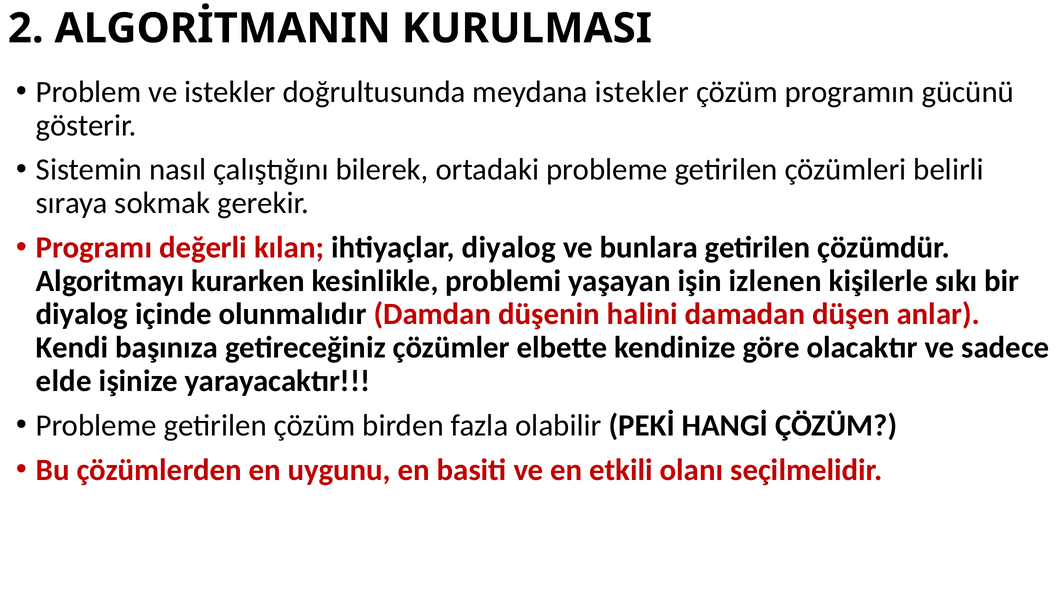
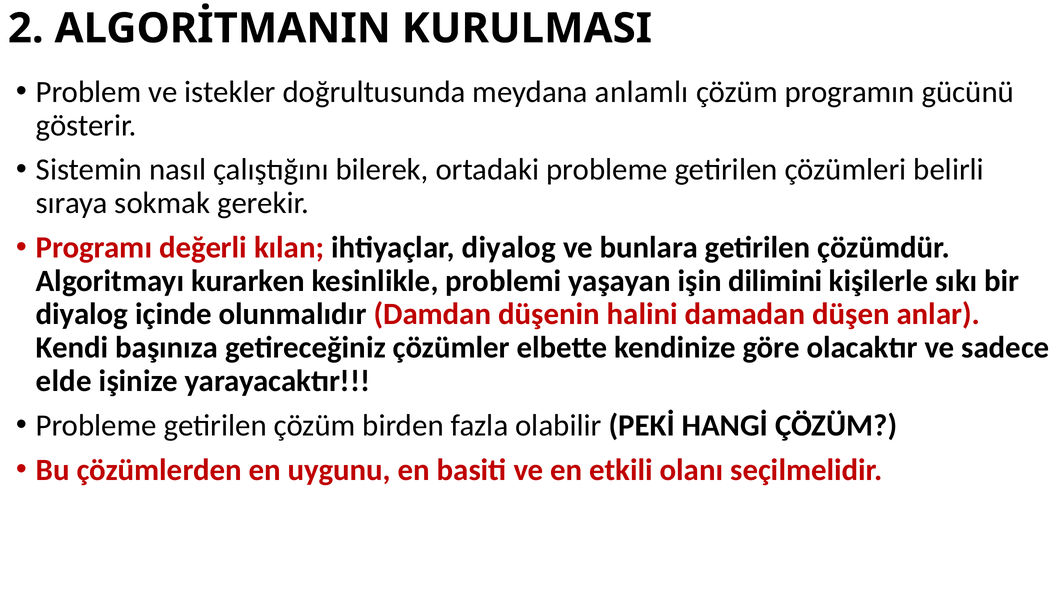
meydana istekler: istekler -> anlamlı
izlenen: izlenen -> dilimini
